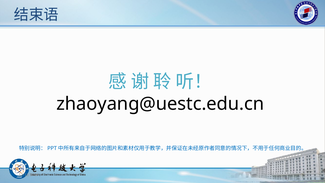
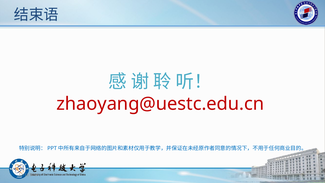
zhaoyang@uestc.edu.cn colour: black -> red
